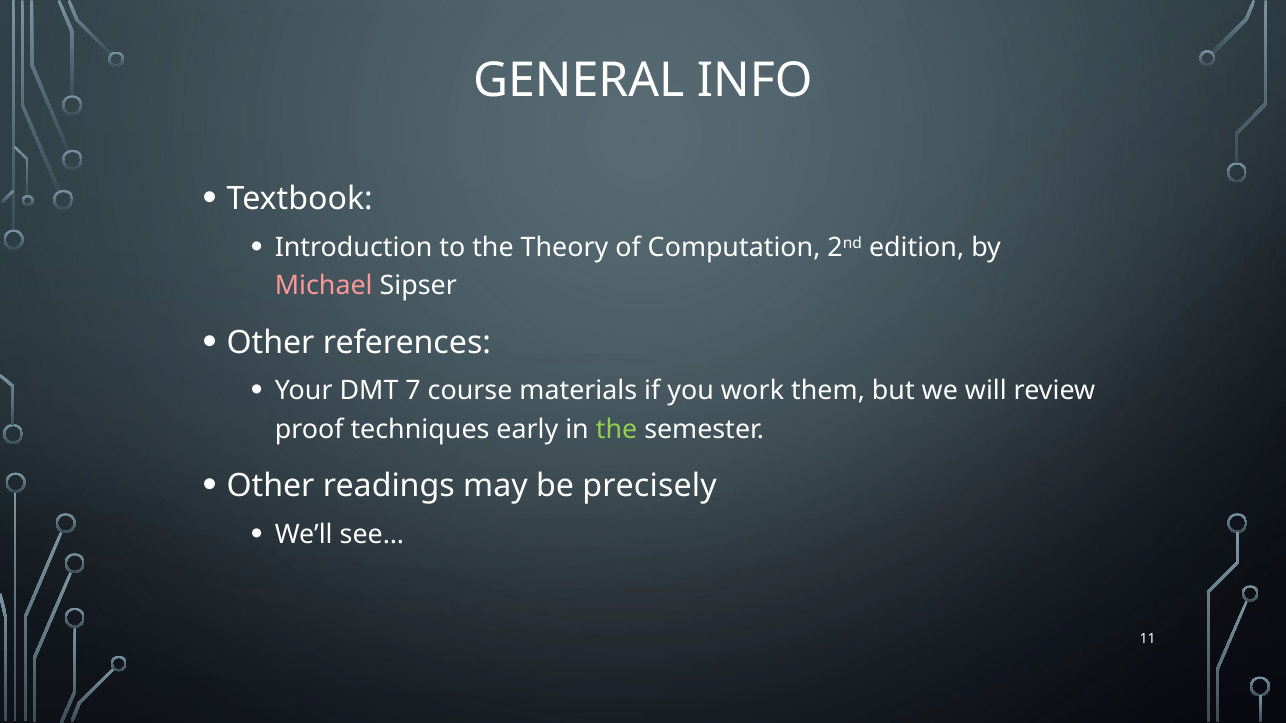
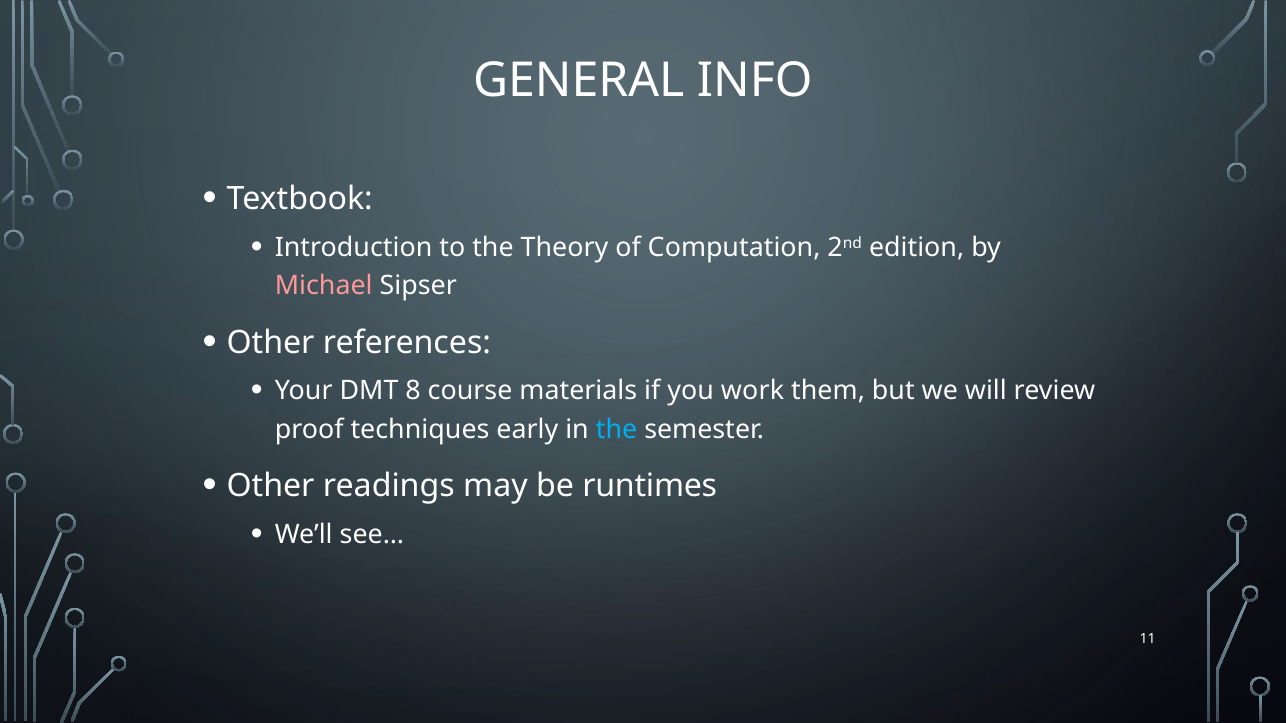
7: 7 -> 8
the at (617, 430) colour: light green -> light blue
precisely: precisely -> runtimes
